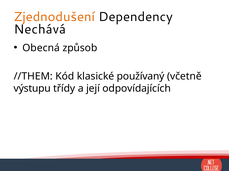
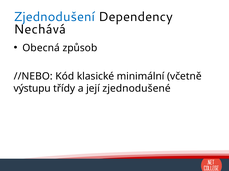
Zjednodušení colour: orange -> blue
//THEM: //THEM -> //NEBO
používaný: používaný -> minimální
odpovídajících: odpovídajících -> zjednodušené
